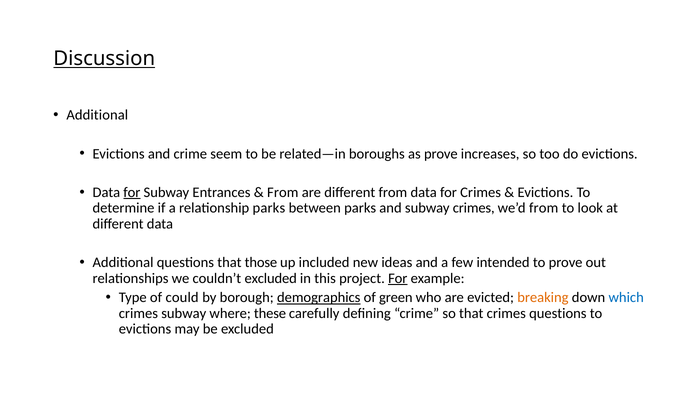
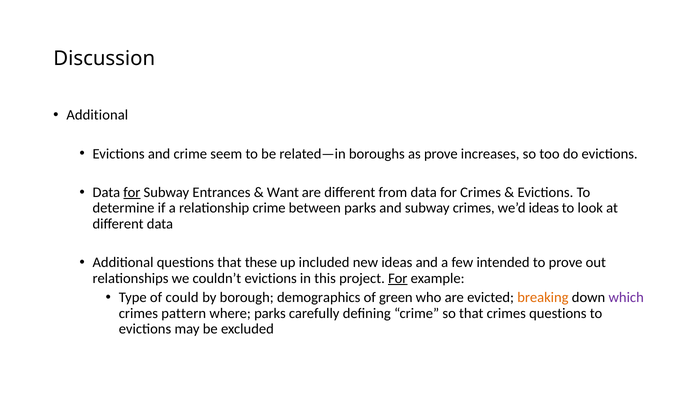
Discussion underline: present -> none
From at (283, 193): From -> Want
relationship parks: parks -> crime
we’d from: from -> ideas
those: those -> these
couldn’t excluded: excluded -> evictions
demographics underline: present -> none
which colour: blue -> purple
crimes subway: subway -> pattern
where these: these -> parks
